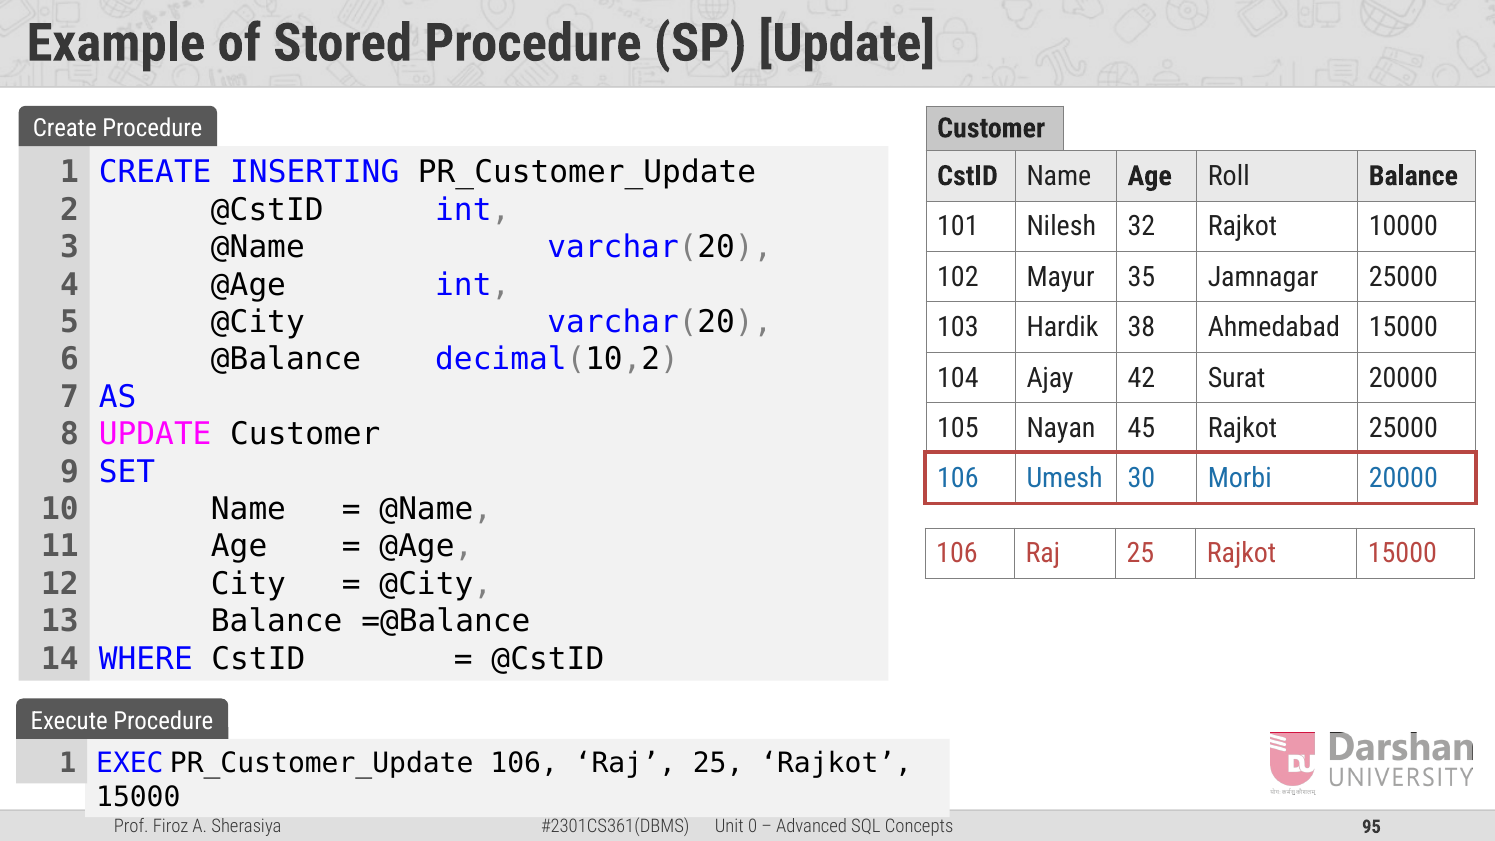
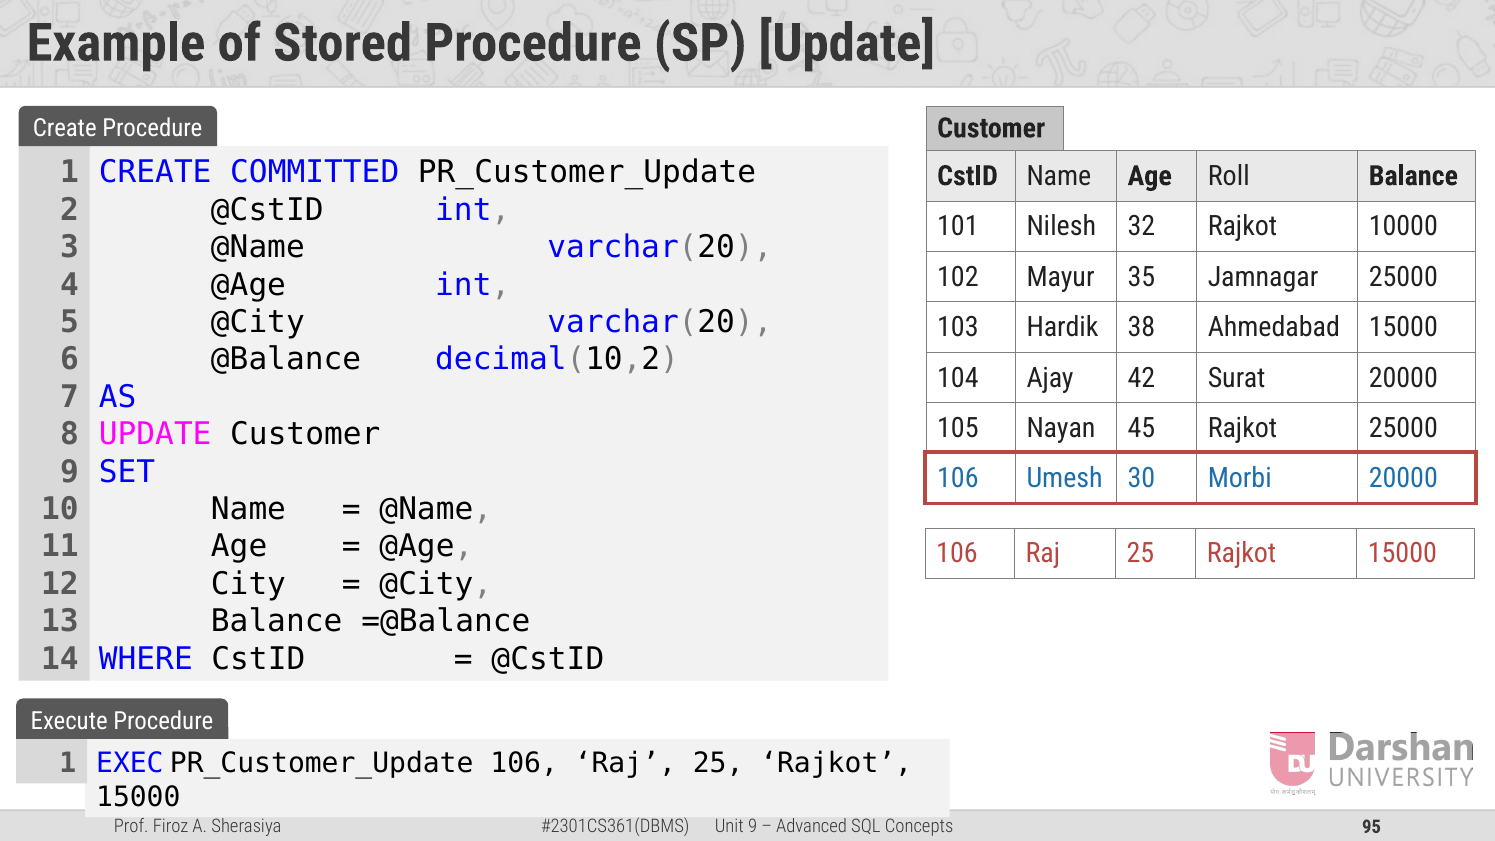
INSERTING: INSERTING -> COMMITTED
0 at (753, 827): 0 -> 9
